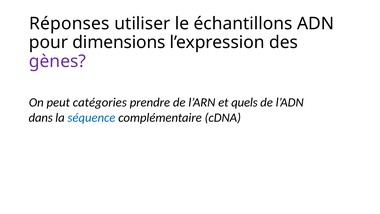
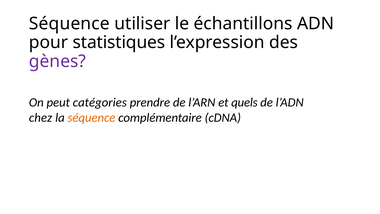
Réponses at (69, 24): Réponses -> Séquence
dimensions: dimensions -> statistiques
dans: dans -> chez
séquence at (91, 118) colour: blue -> orange
